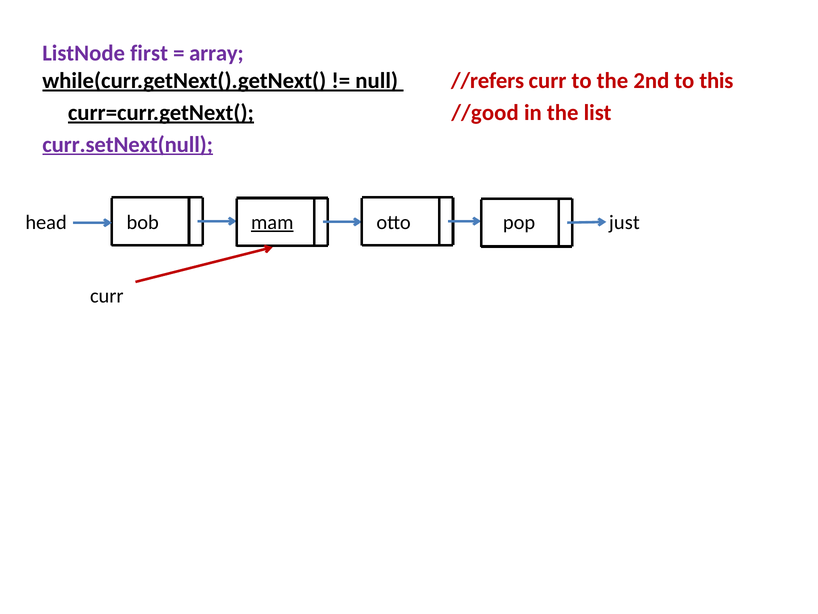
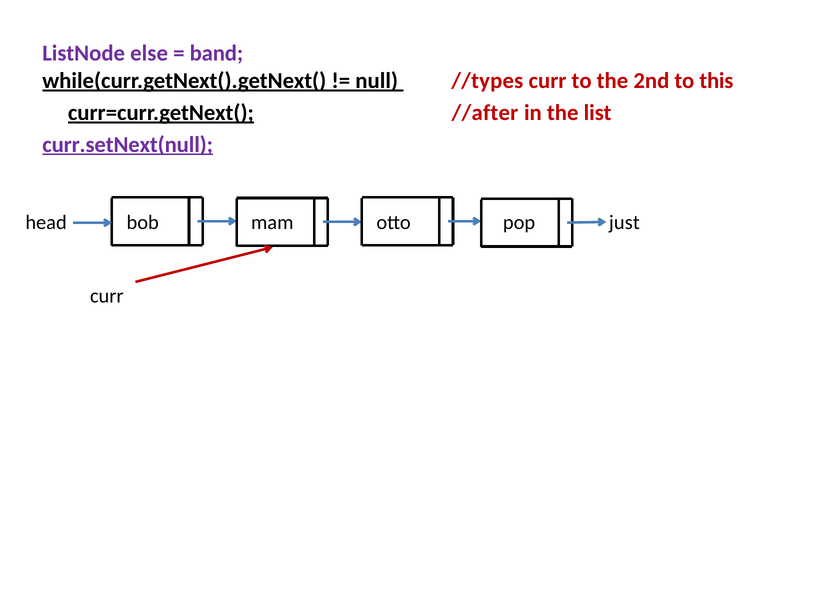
first: first -> else
array: array -> band
//refers: //refers -> //types
//good: //good -> //after
mam underline: present -> none
